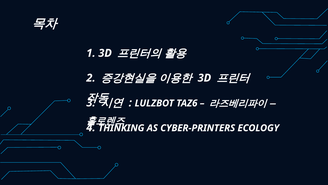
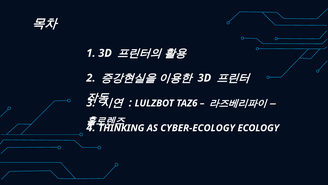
CYBER-PRINTERS: CYBER-PRINTERS -> CYBER-ECOLOGY
